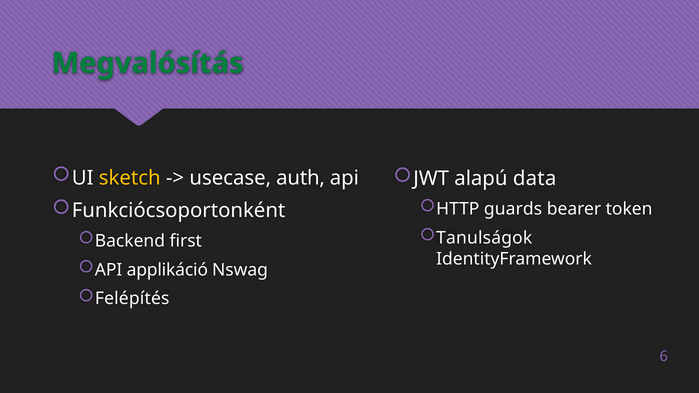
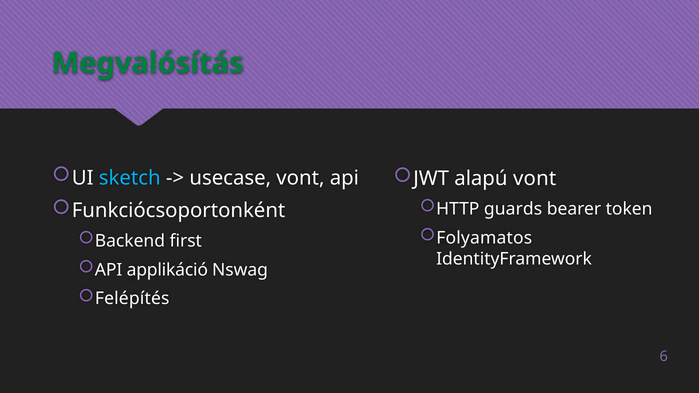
sketch colour: yellow -> light blue
usecase auth: auth -> vont
alapú data: data -> vont
Tanulságok: Tanulságok -> Folyamatos
